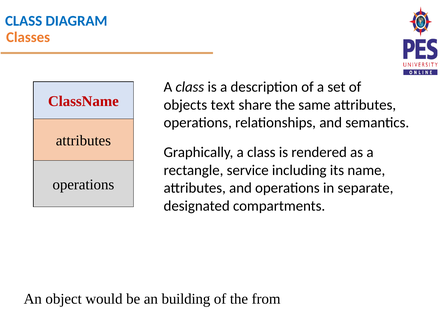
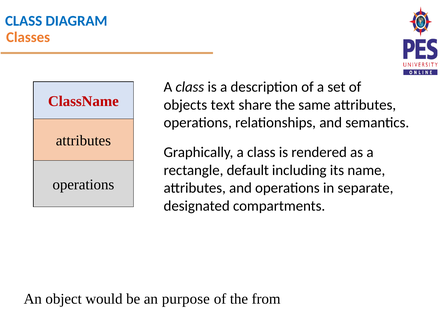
service: service -> default
building: building -> purpose
